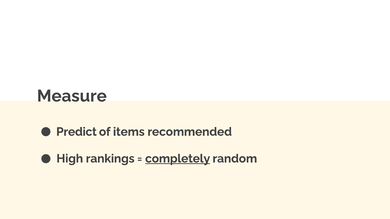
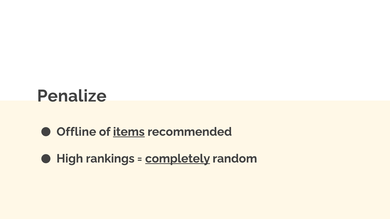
Measure: Measure -> Penalize
Predict: Predict -> Offline
items underline: none -> present
